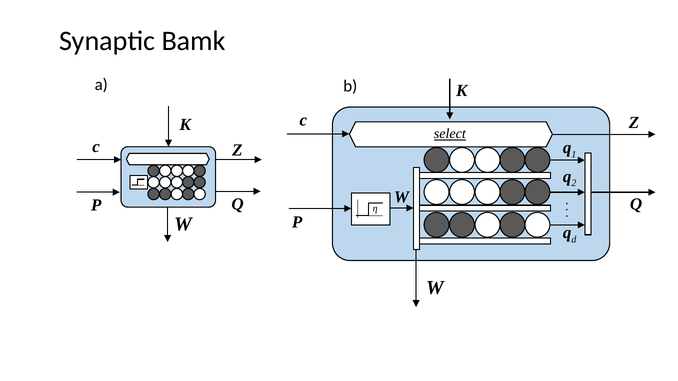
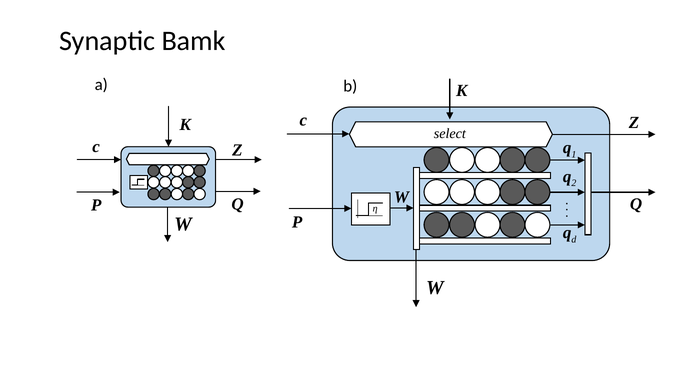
select underline: present -> none
